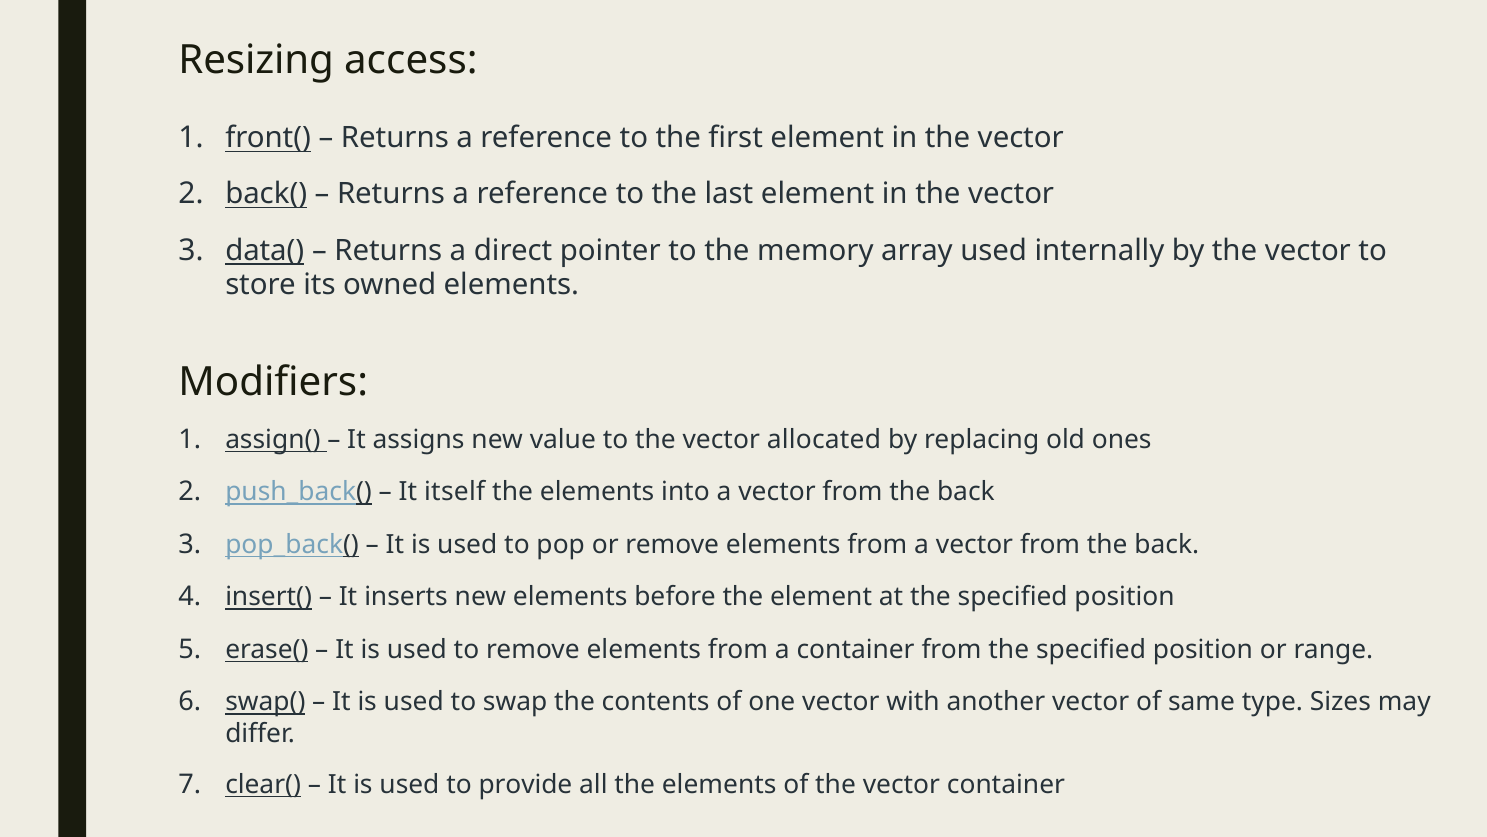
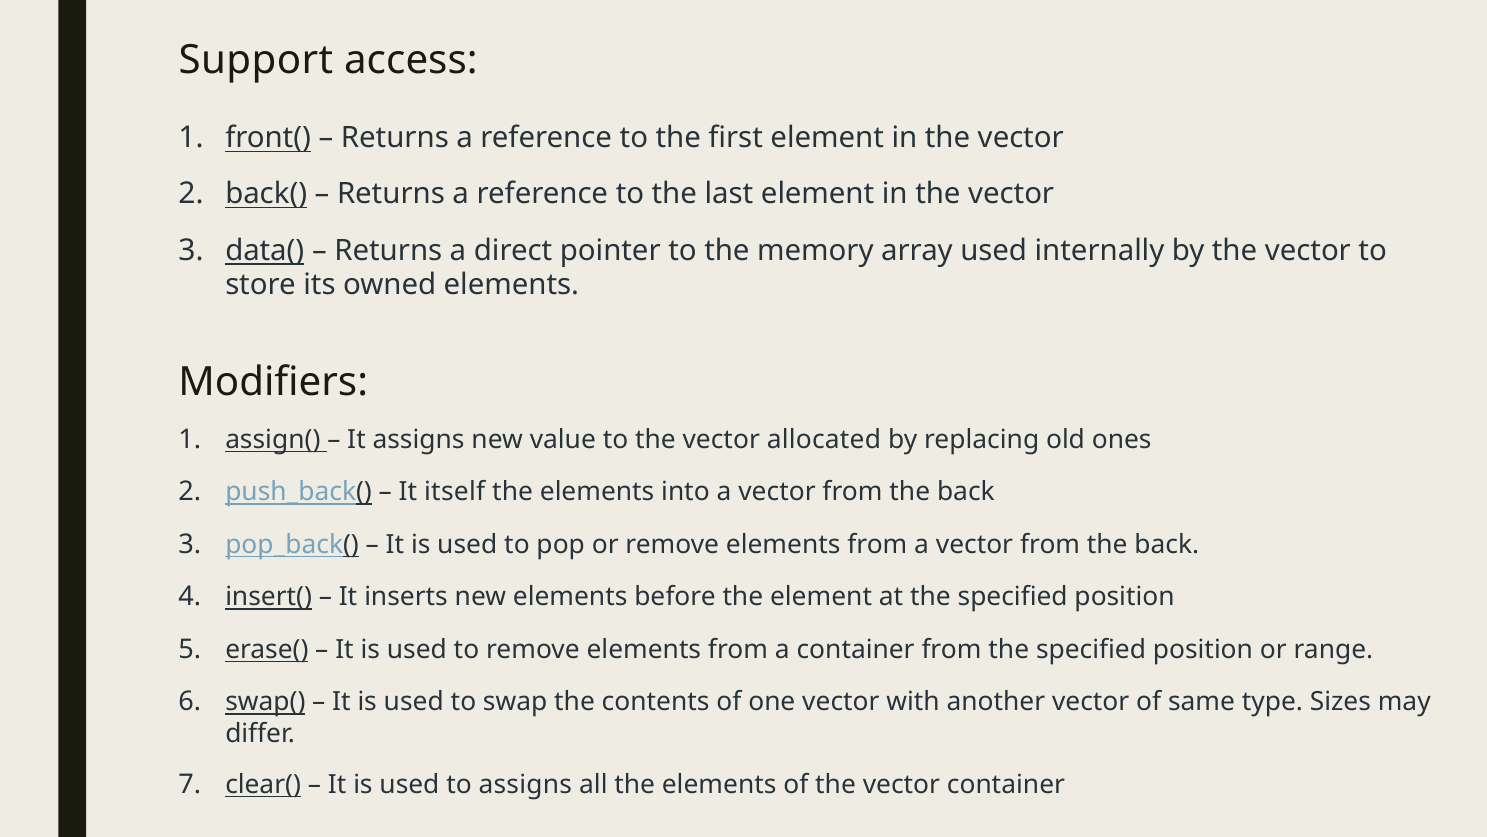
Resizing: Resizing -> Support
to provide: provide -> assigns
